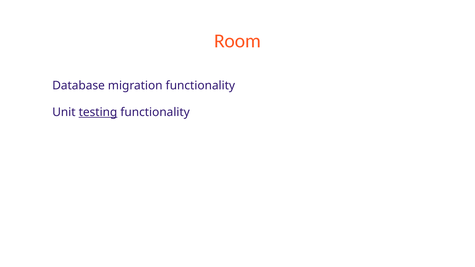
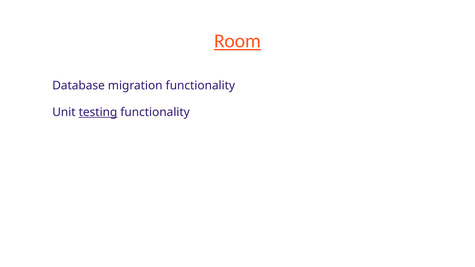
Room underline: none -> present
